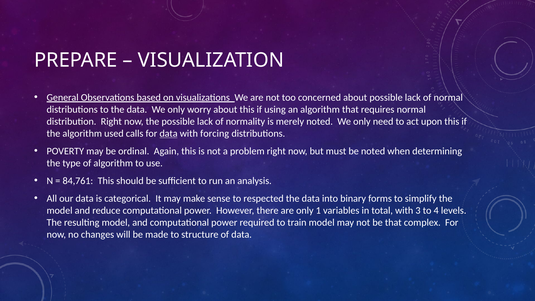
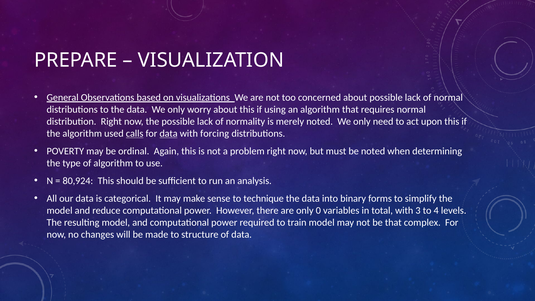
calls underline: none -> present
84,761: 84,761 -> 80,924
respected: respected -> technique
1: 1 -> 0
